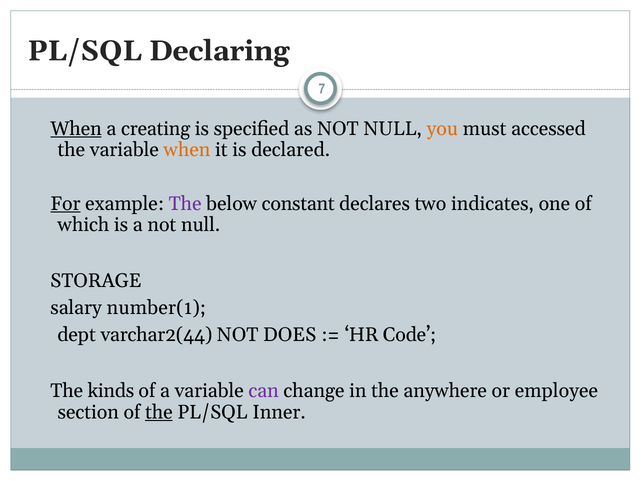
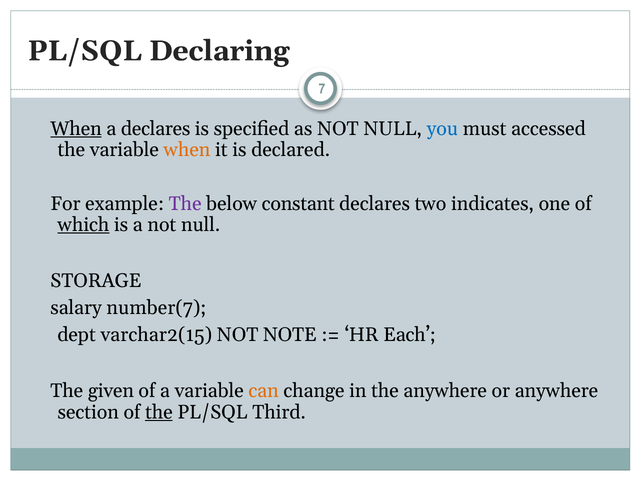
a creating: creating -> declares
you colour: orange -> blue
For underline: present -> none
which underline: none -> present
number(1: number(1 -> number(7
varchar2(44: varchar2(44 -> varchar2(15
DOES: DOES -> NOTE
Code: Code -> Each
kinds: kinds -> given
can colour: purple -> orange
or employee: employee -> anywhere
Inner: Inner -> Third
